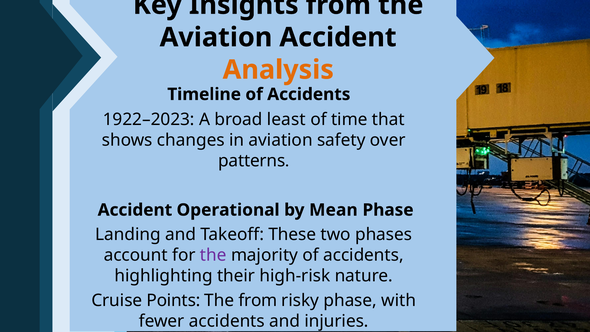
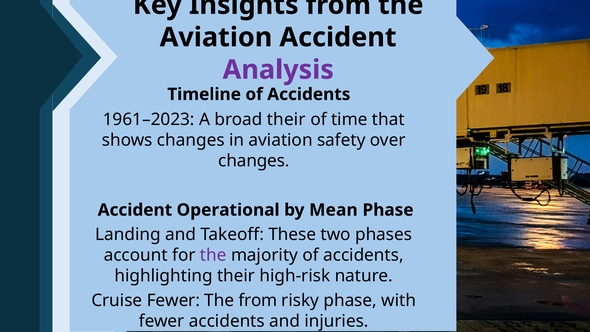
Analysis colour: orange -> purple
1922–2023: 1922–2023 -> 1961–2023
broad least: least -> their
patterns at (252, 161): patterns -> changes
Cruise Points: Points -> Fewer
